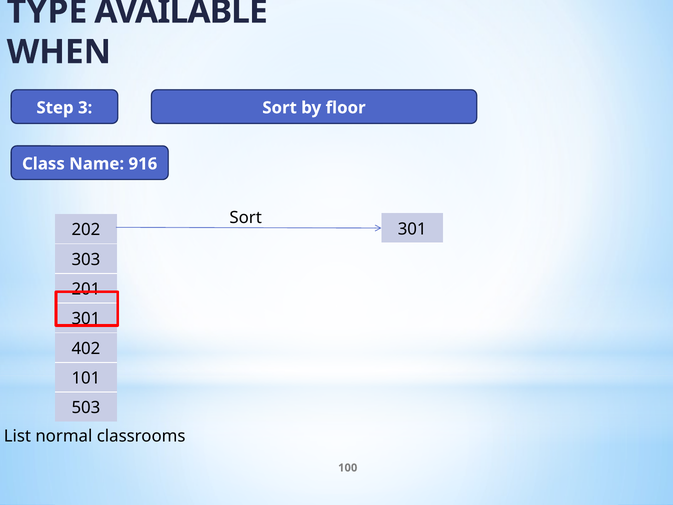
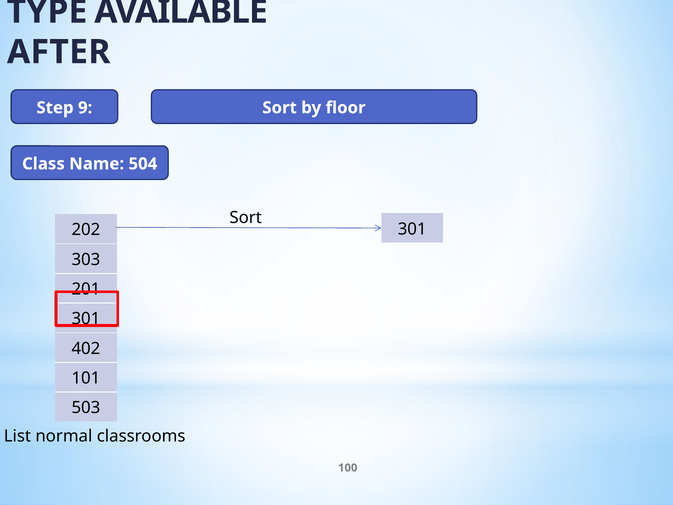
WHEN: WHEN -> AFTER
3: 3 -> 9
916: 916 -> 504
